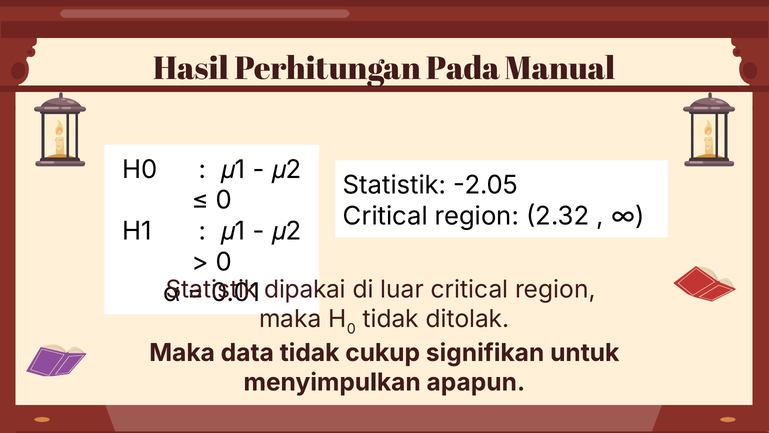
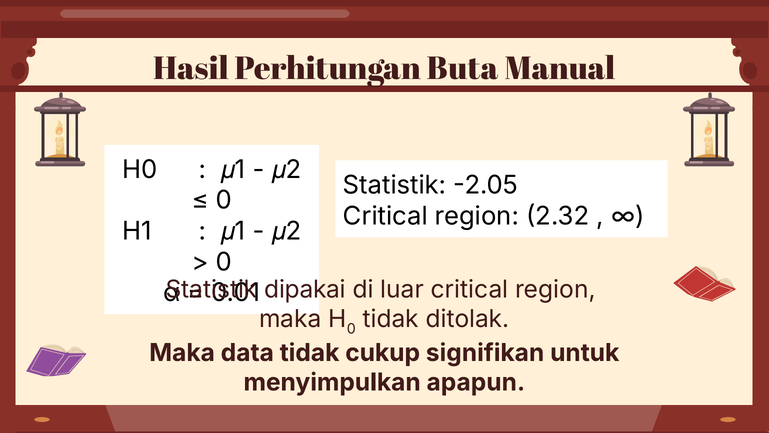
Pada: Pada -> Buta
